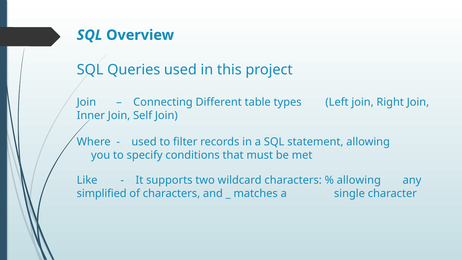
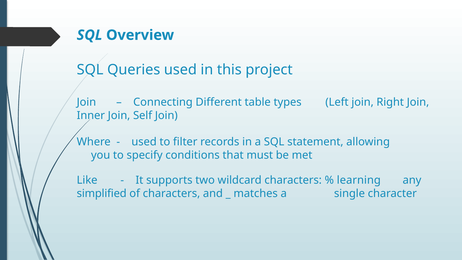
allowing at (359, 180): allowing -> learning
